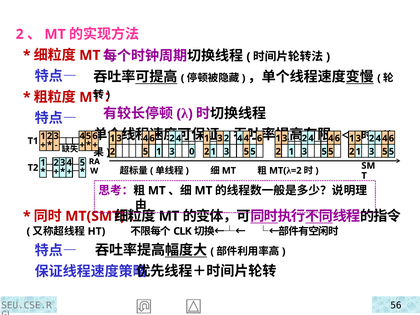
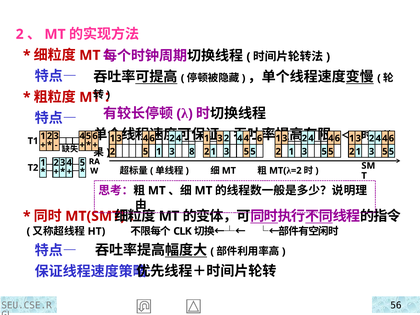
0: 0 -> 8
